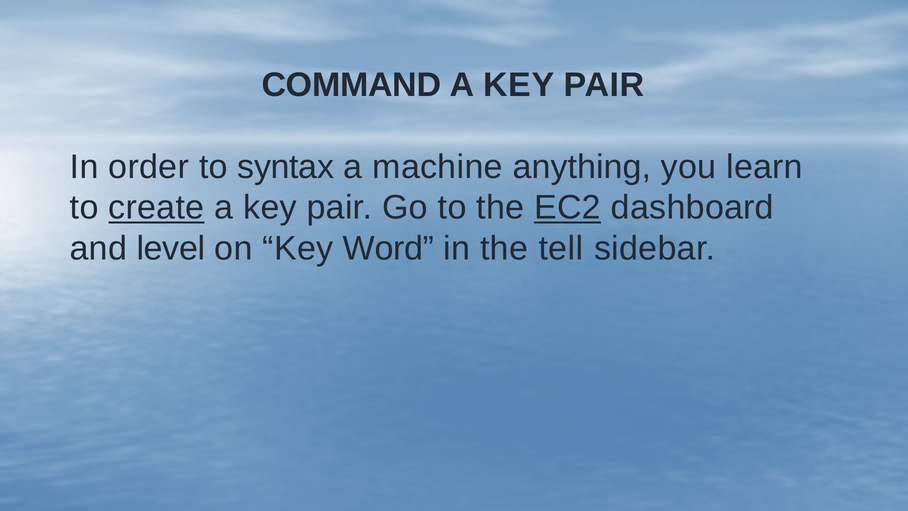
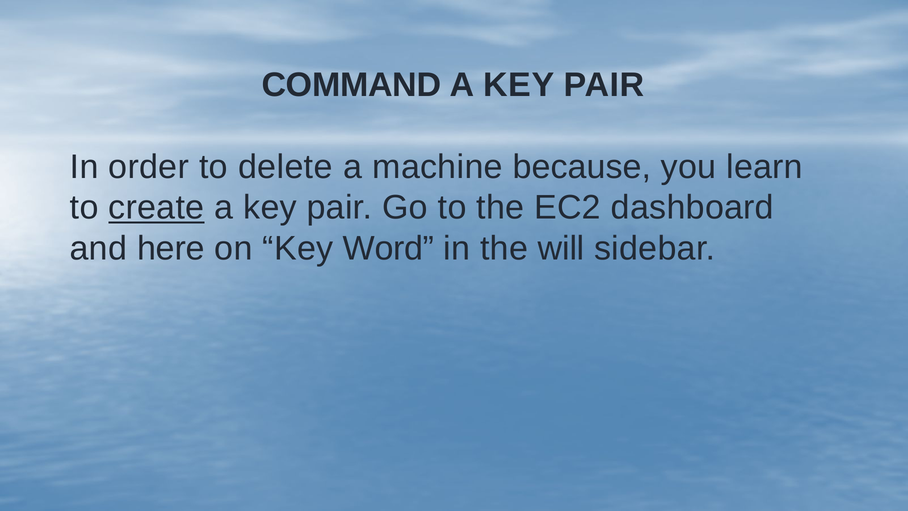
syntax: syntax -> delete
anything: anything -> because
EC2 underline: present -> none
level: level -> here
tell: tell -> will
